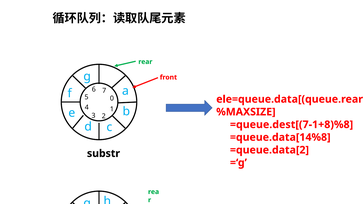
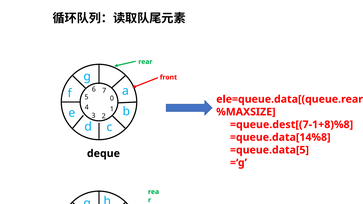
=queue.data[2: =queue.data[2 -> =queue.data[5
substr: substr -> deque
